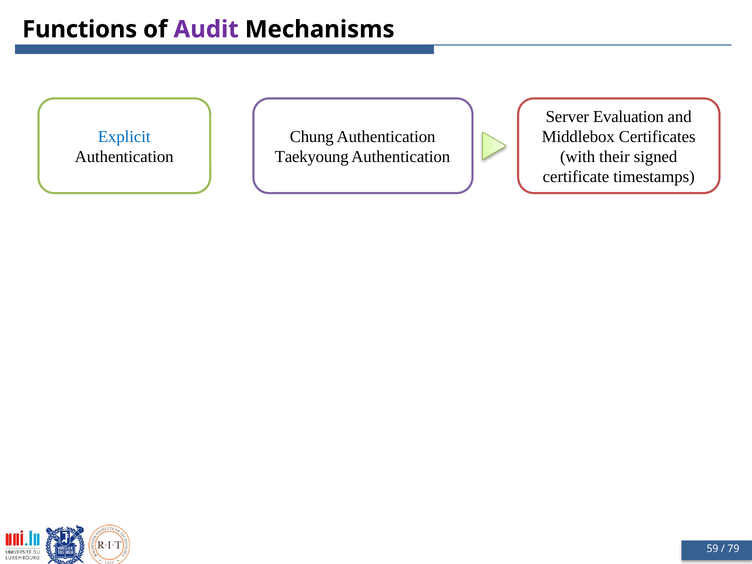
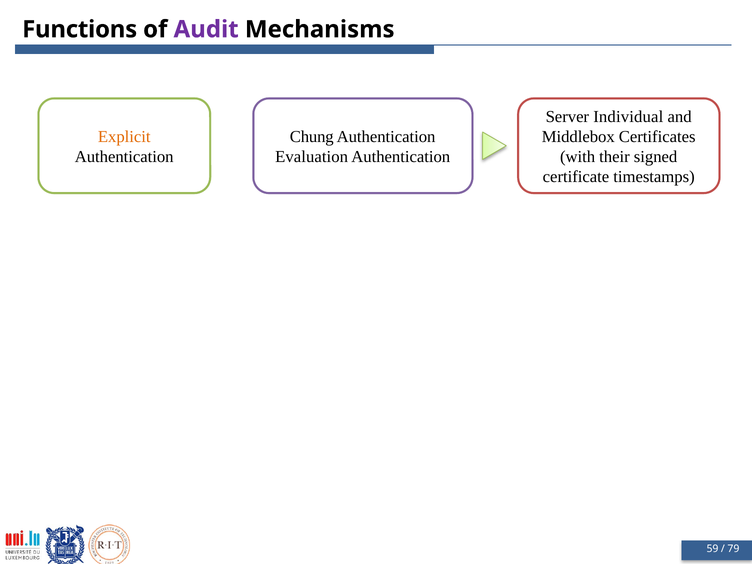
Evaluation: Evaluation -> Individual
Explicit colour: blue -> orange
Taekyoung: Taekyoung -> Evaluation
